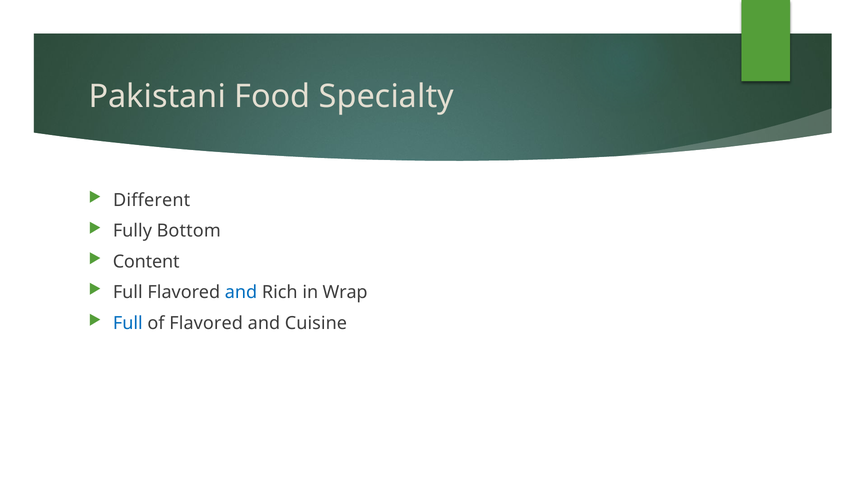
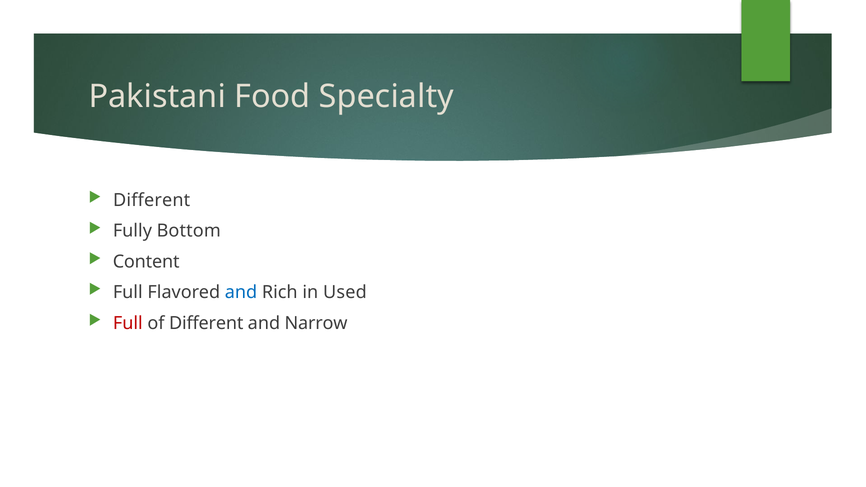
Wrap: Wrap -> Used
Full at (128, 323) colour: blue -> red
of Flavored: Flavored -> Different
Cuisine: Cuisine -> Narrow
